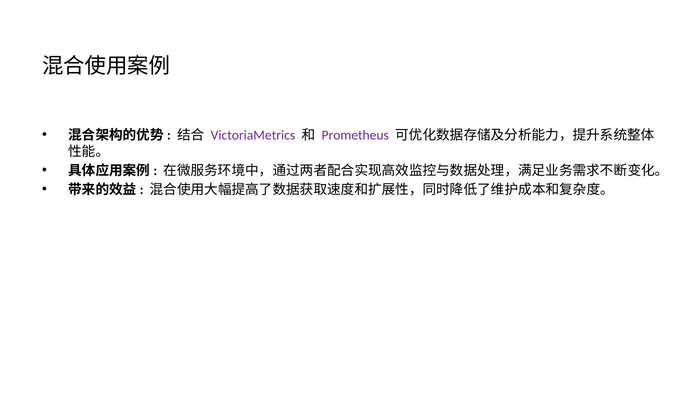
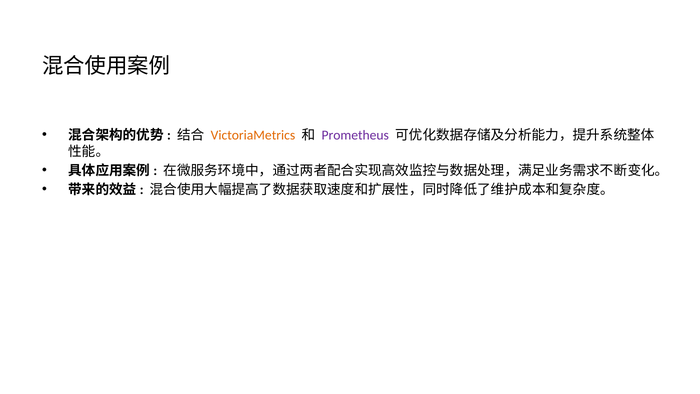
VictoriaMetrics colour: purple -> orange
